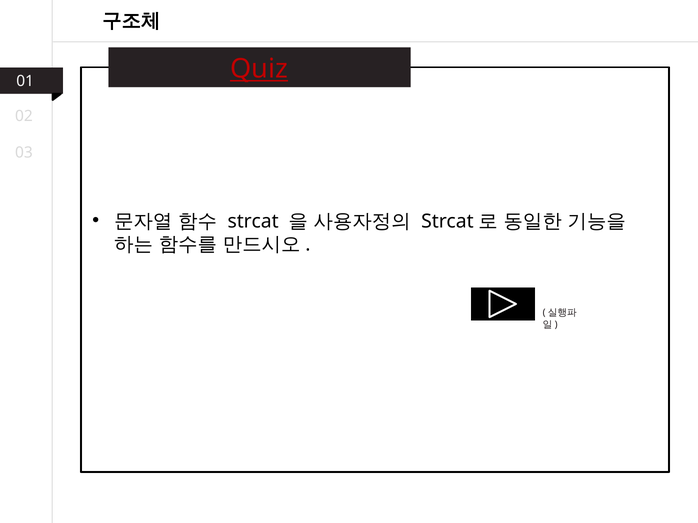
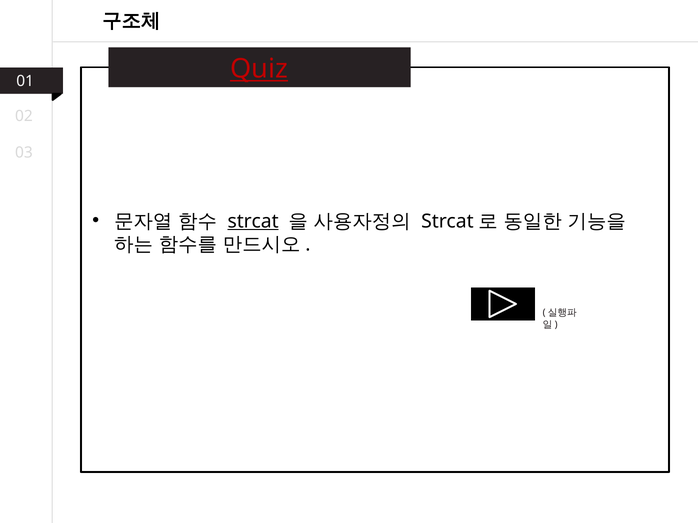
strcat underline: none -> present
